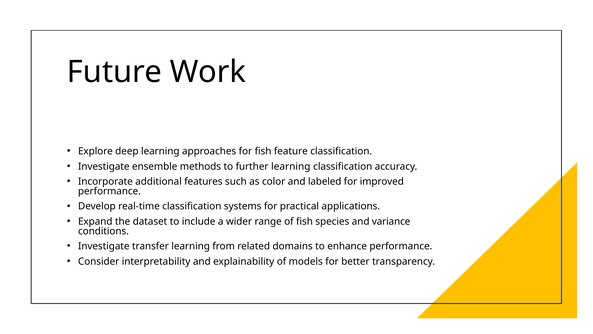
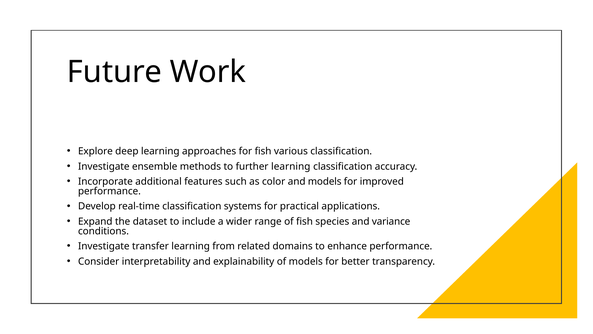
feature: feature -> various
and labeled: labeled -> models
